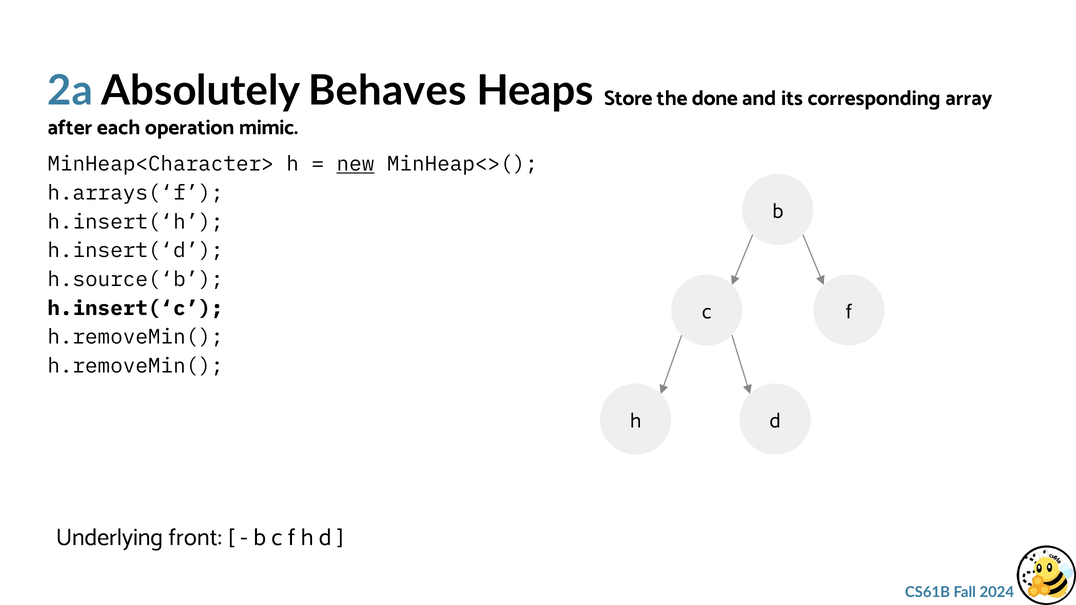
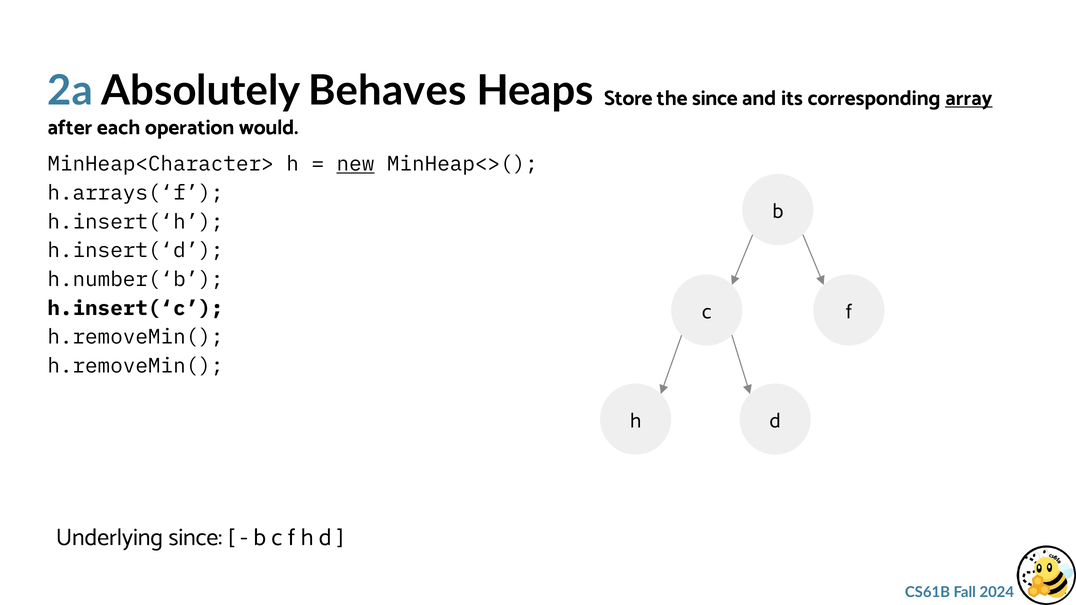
the done: done -> since
array underline: none -> present
mimic: mimic -> would
h.source(‘b: h.source(‘b -> h.number(‘b
Underlying front: front -> since
